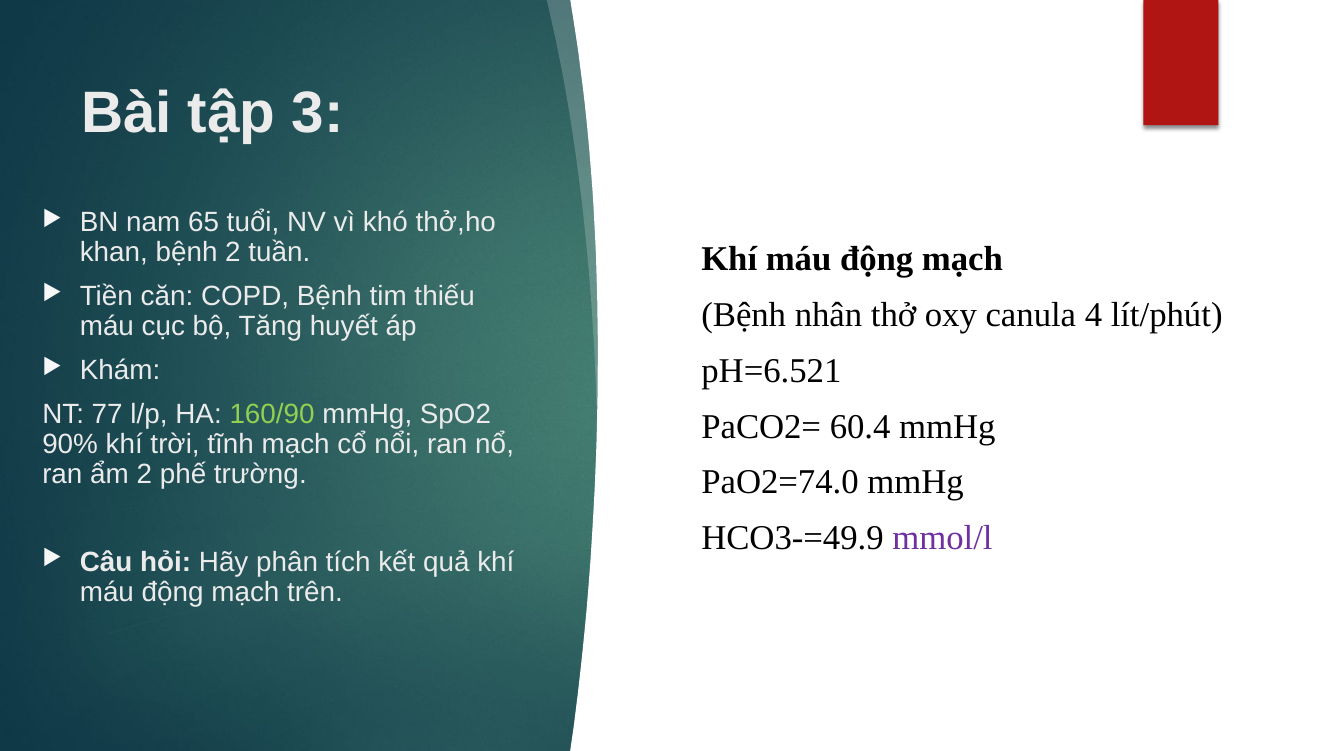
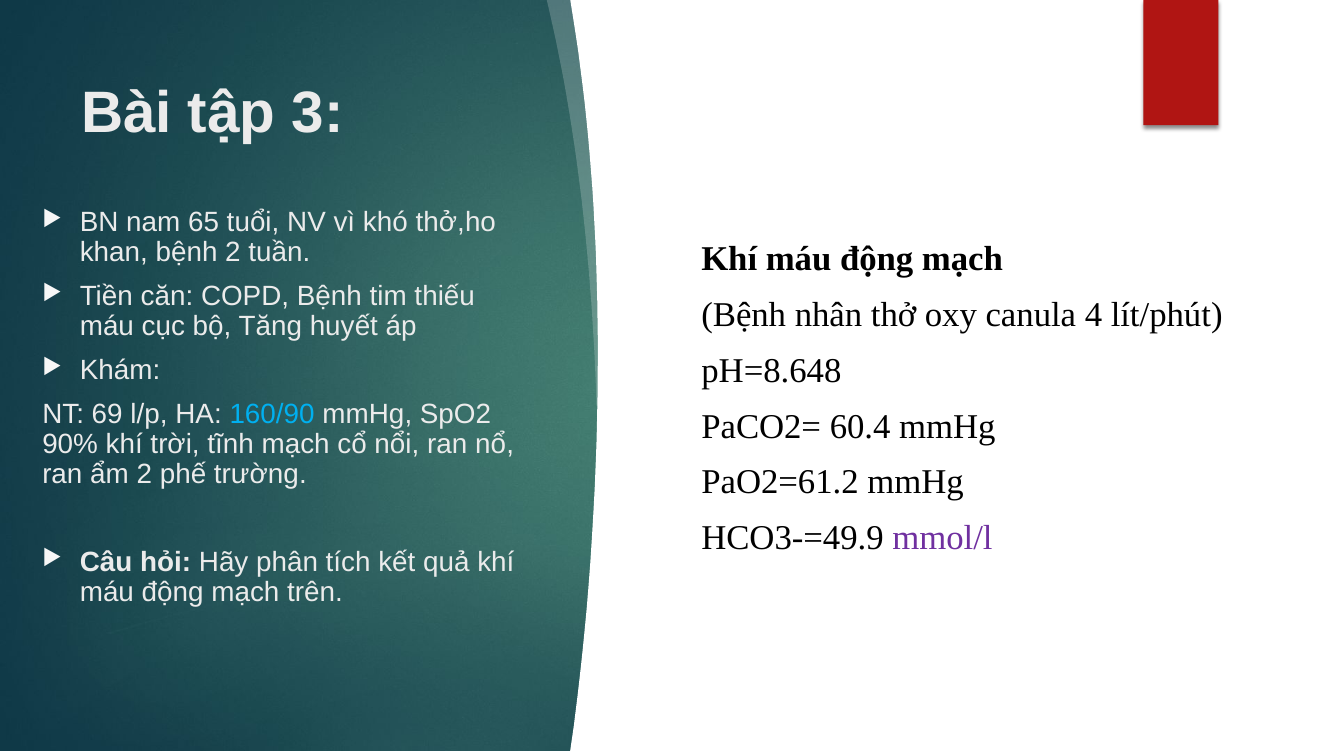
pH=6.521: pH=6.521 -> pH=8.648
77: 77 -> 69
160/90 colour: light green -> light blue
PaO2=74.0: PaO2=74.0 -> PaO2=61.2
